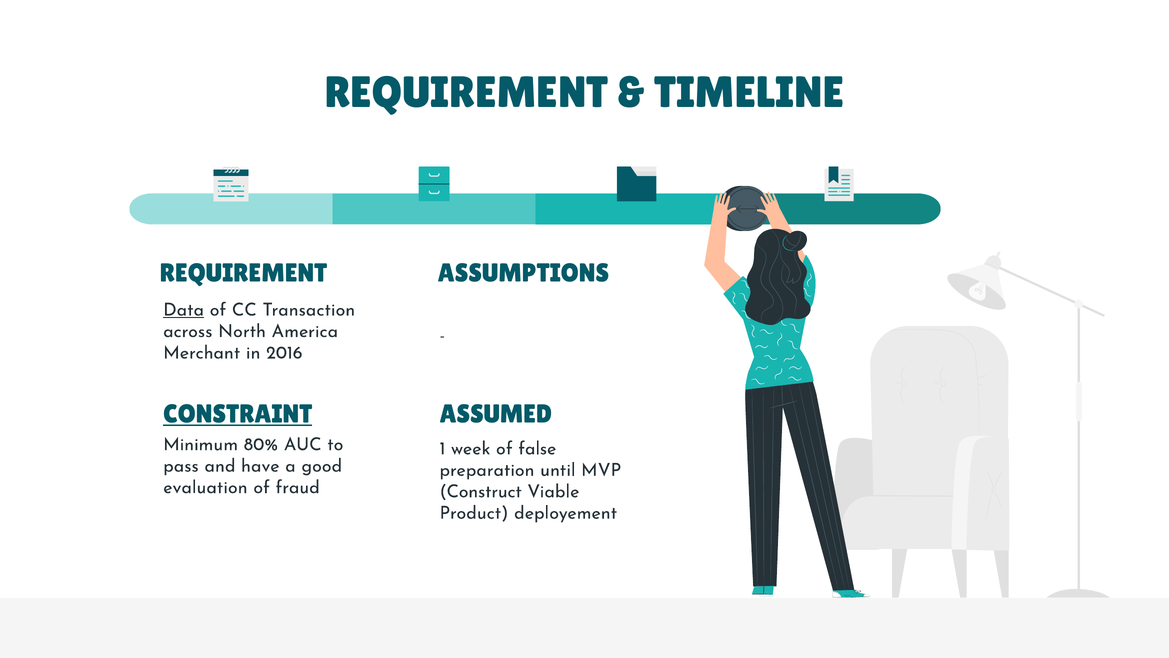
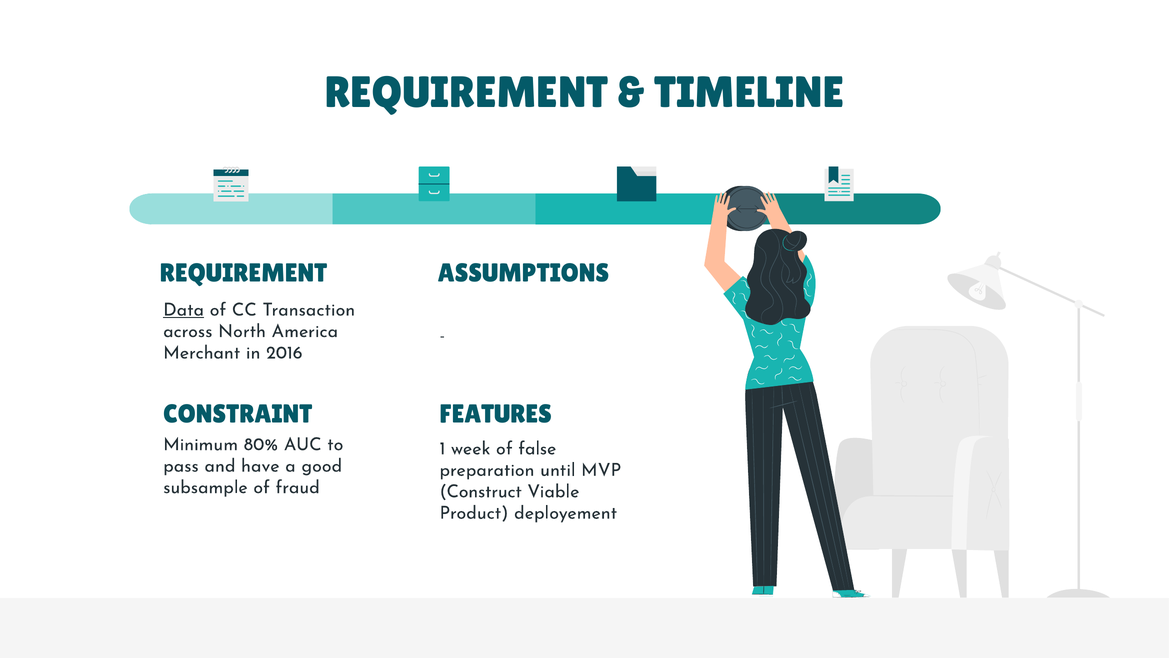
CONSTRAINT underline: present -> none
ASSUMED: ASSUMED -> FEATURES
evaluation: evaluation -> subsample
